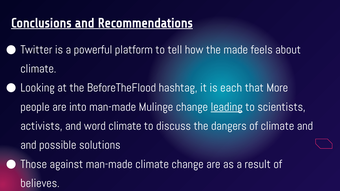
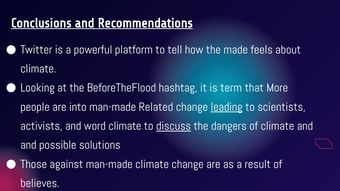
each: each -> term
Mulinge: Mulinge -> Related
discuss underline: none -> present
